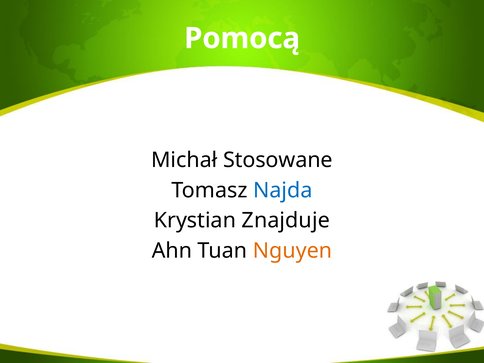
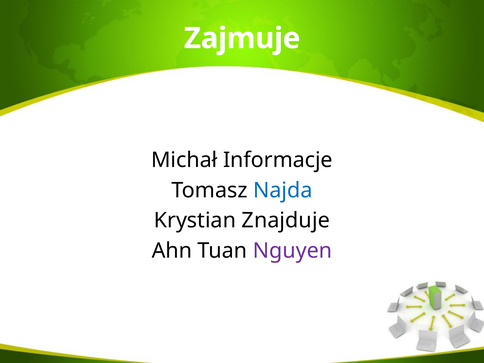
Pomocą: Pomocą -> Zajmuje
Stosowane: Stosowane -> Informacje
Nguyen colour: orange -> purple
